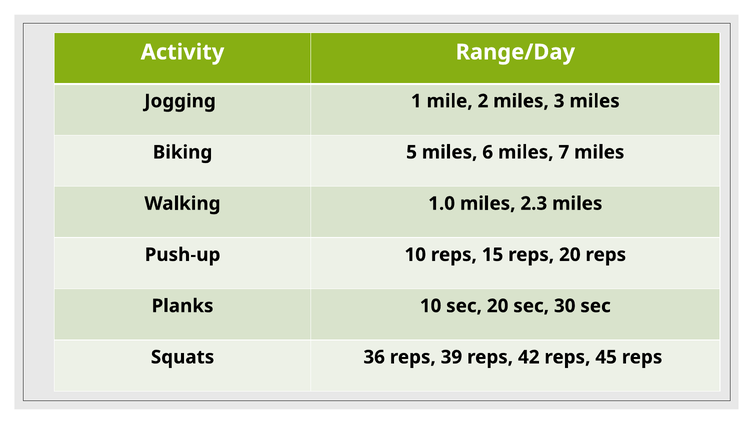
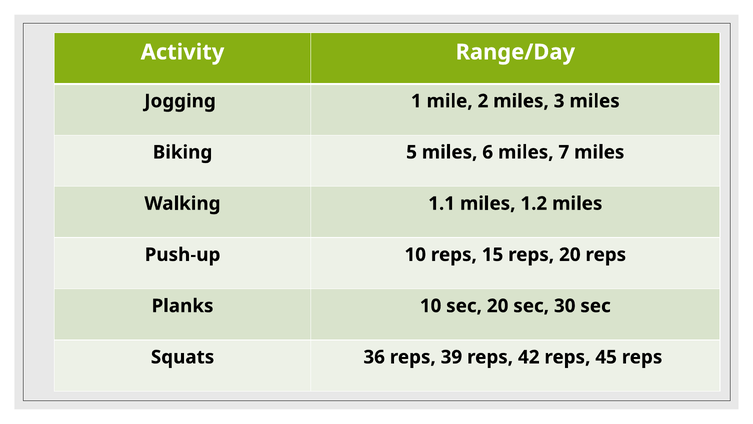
1.0: 1.0 -> 1.1
2.3: 2.3 -> 1.2
